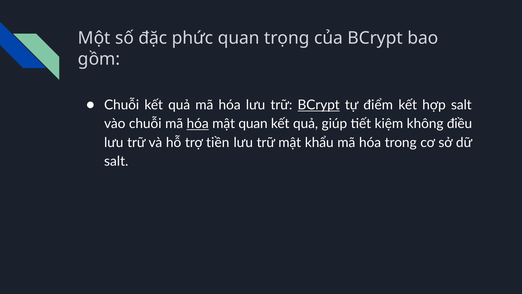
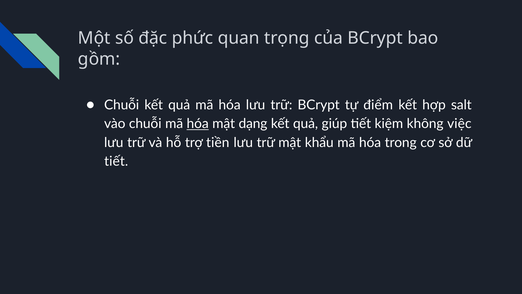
BCrypt at (319, 105) underline: present -> none
mật quan: quan -> dạng
điều: điều -> việc
salt at (116, 161): salt -> tiết
